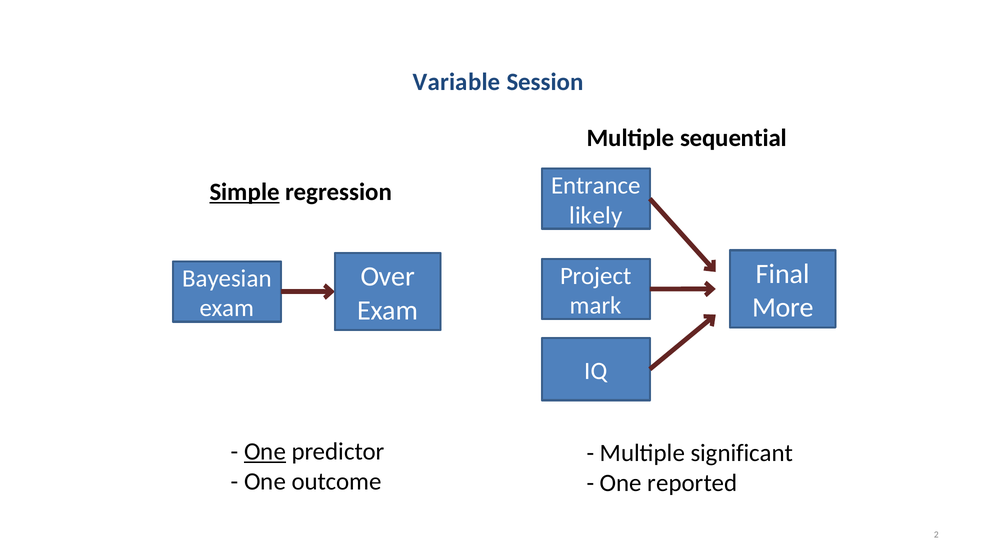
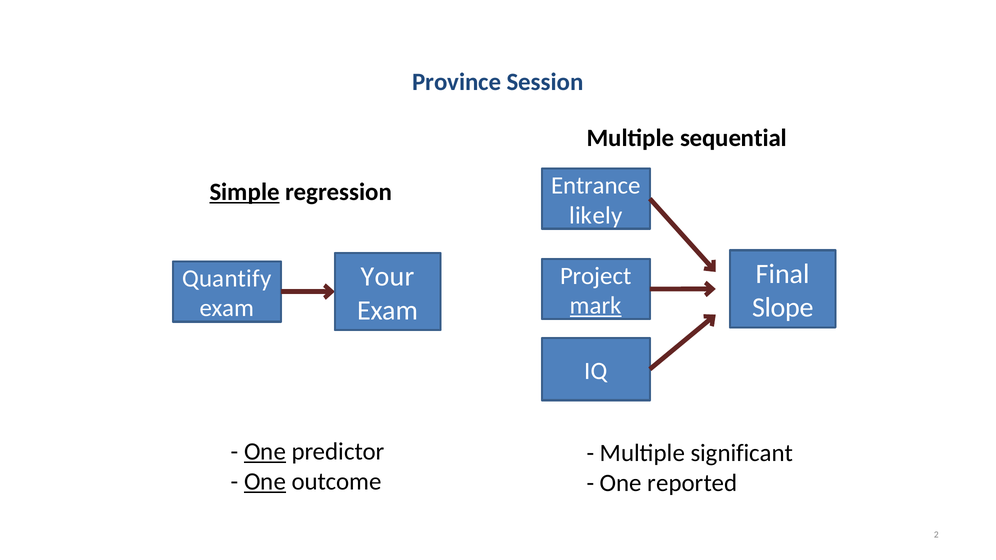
Variable: Variable -> Province
Over: Over -> Your
Bayesian: Bayesian -> Quantify
mark underline: none -> present
More: More -> Slope
One at (265, 482) underline: none -> present
